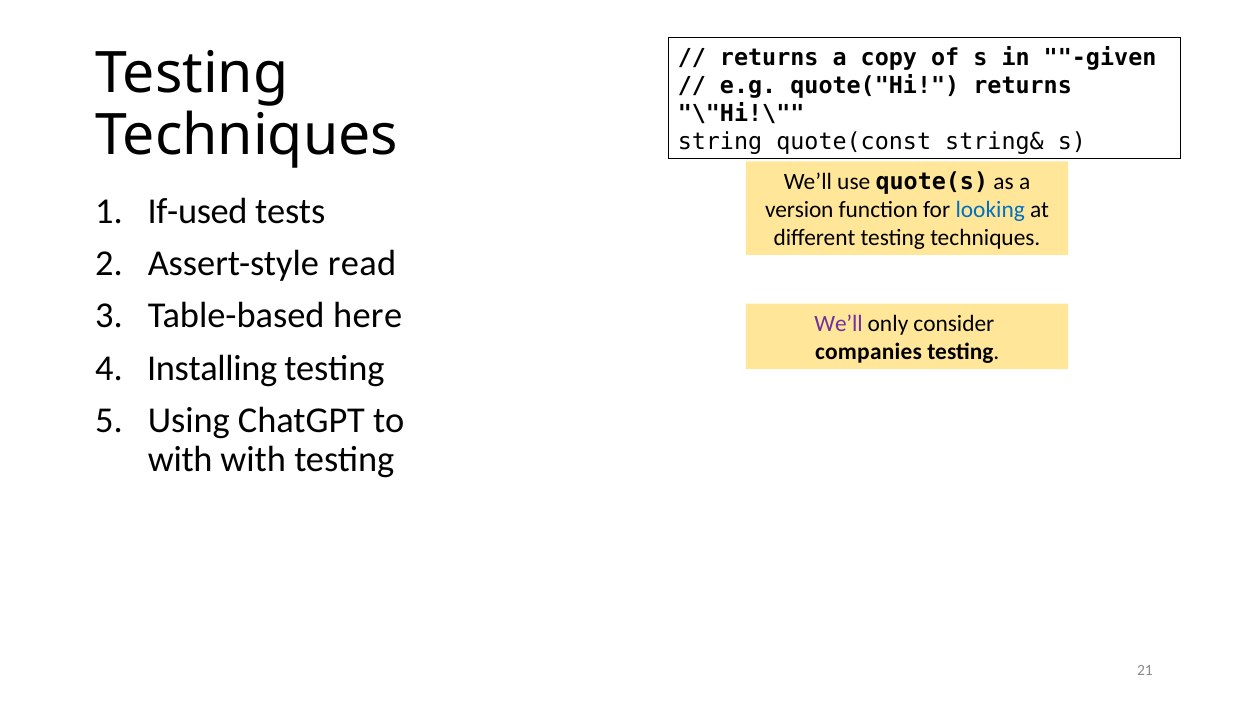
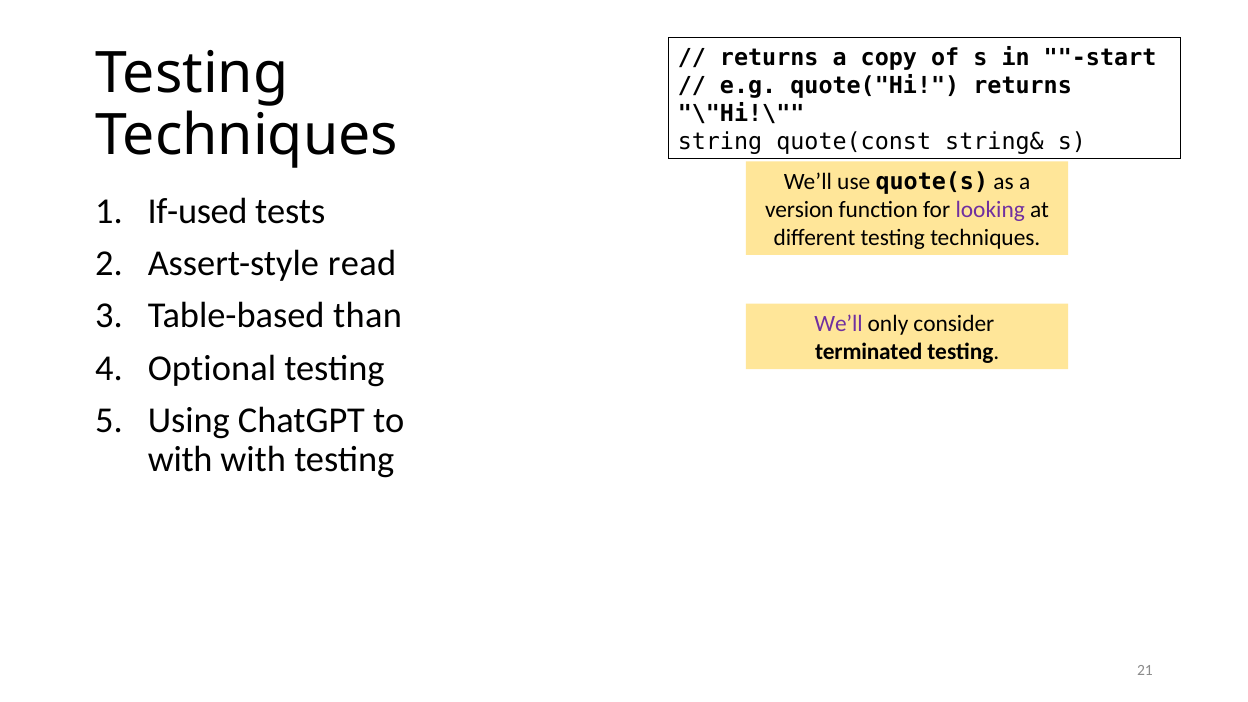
given: given -> start
looking colour: blue -> purple
here: here -> than
companies: companies -> terminated
Installing: Installing -> Optional
